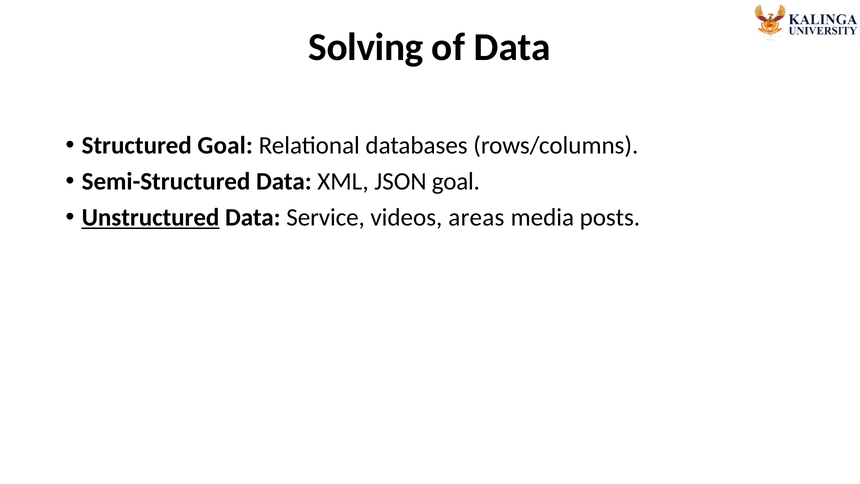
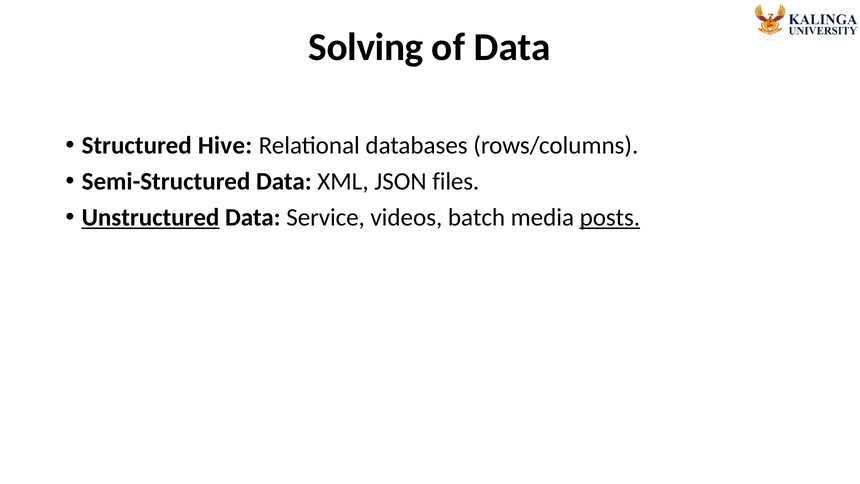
Structured Goal: Goal -> Hive
JSON goal: goal -> files
areas: areas -> batch
posts underline: none -> present
